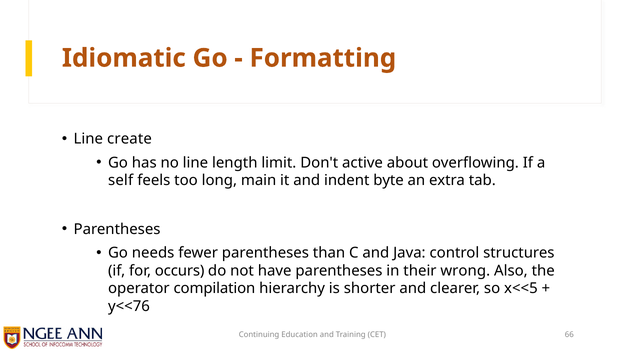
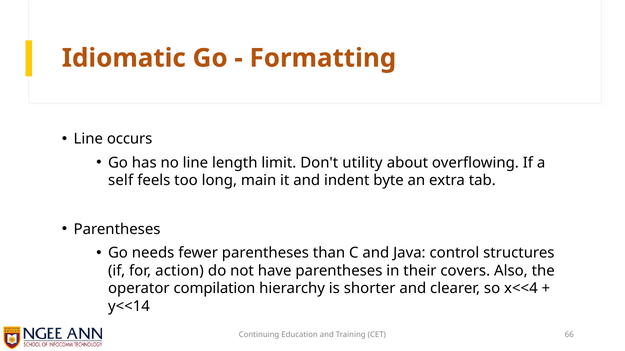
create: create -> occurs
active: active -> utility
occurs: occurs -> action
wrong: wrong -> covers
x<<5: x<<5 -> x<<4
y<<76: y<<76 -> y<<14
